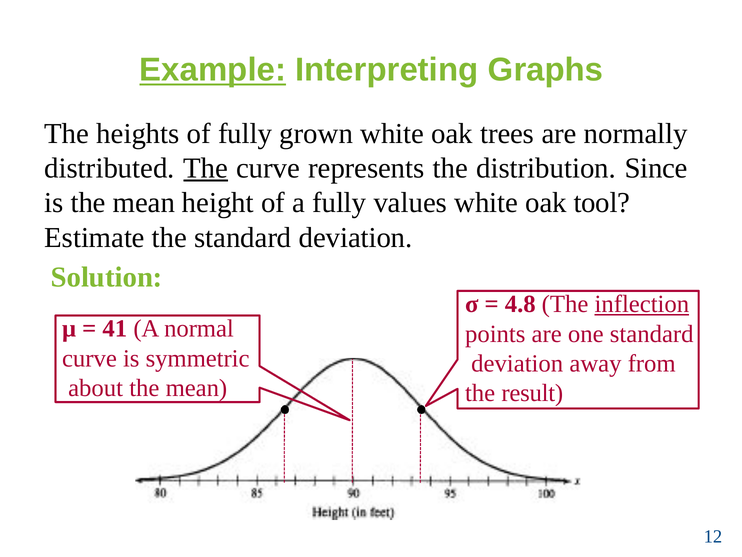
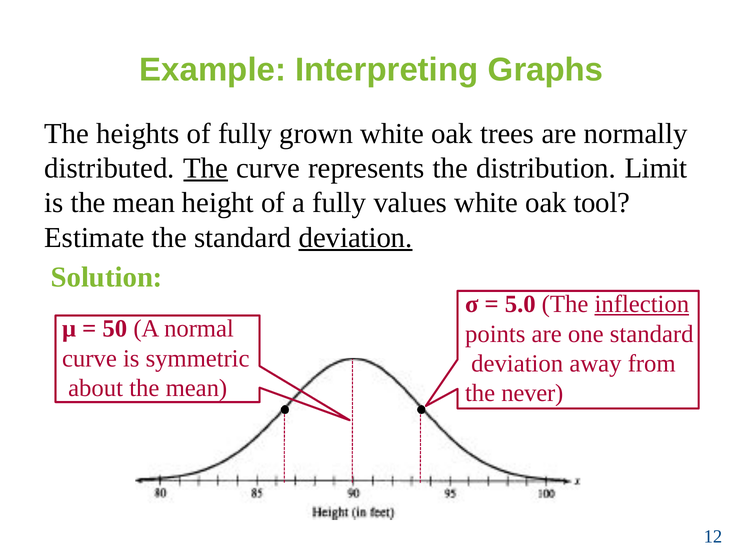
Example underline: present -> none
Since: Since -> Limit
deviation at (356, 237) underline: none -> present
4.8: 4.8 -> 5.0
41: 41 -> 50
result: result -> never
